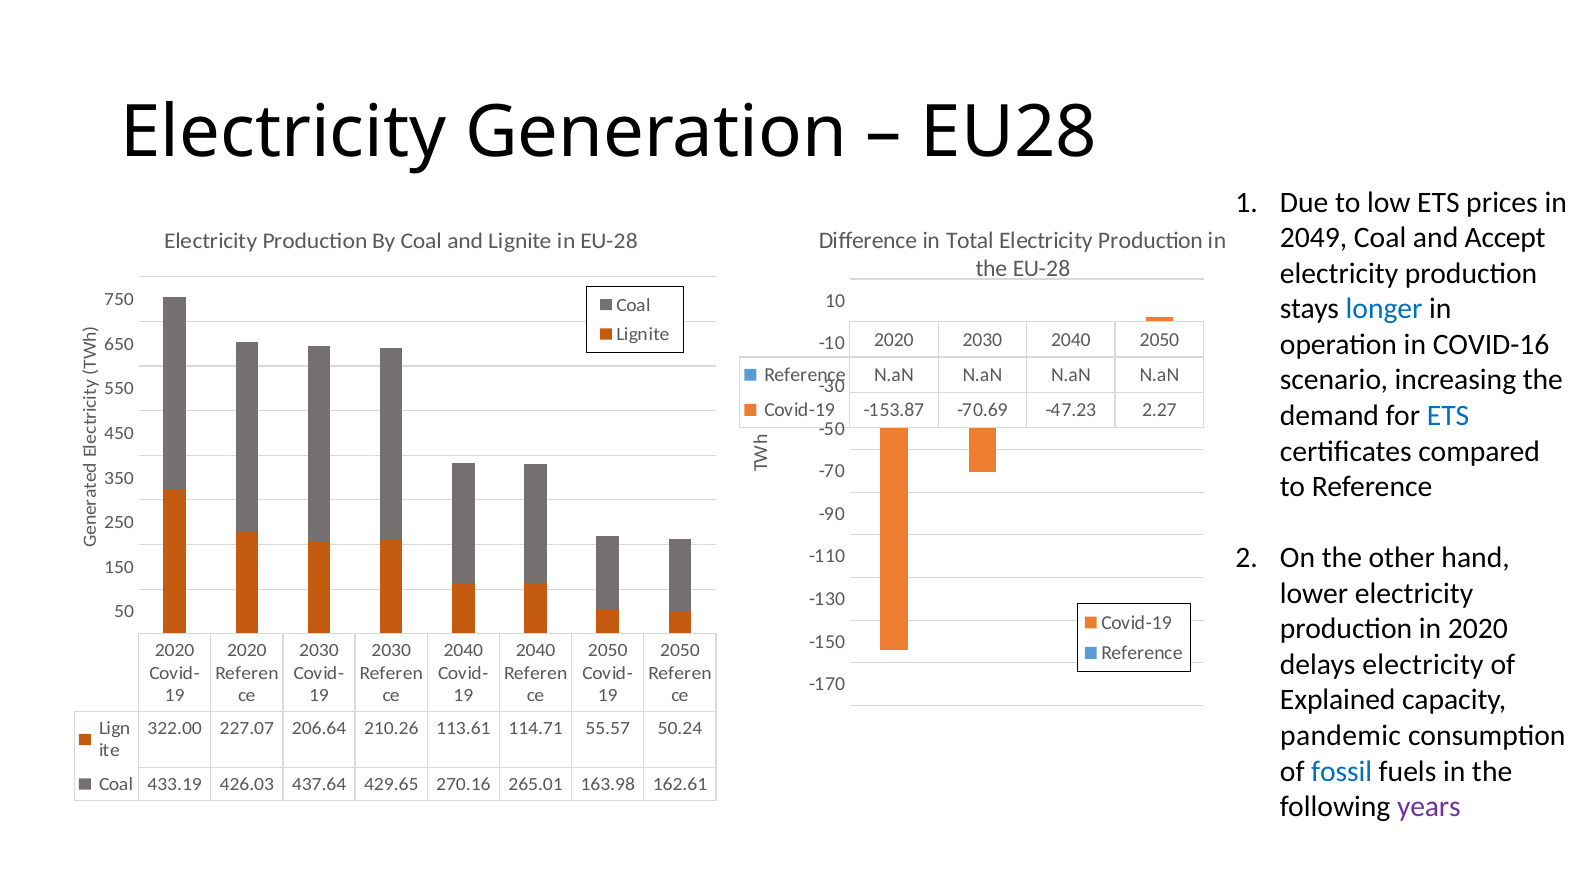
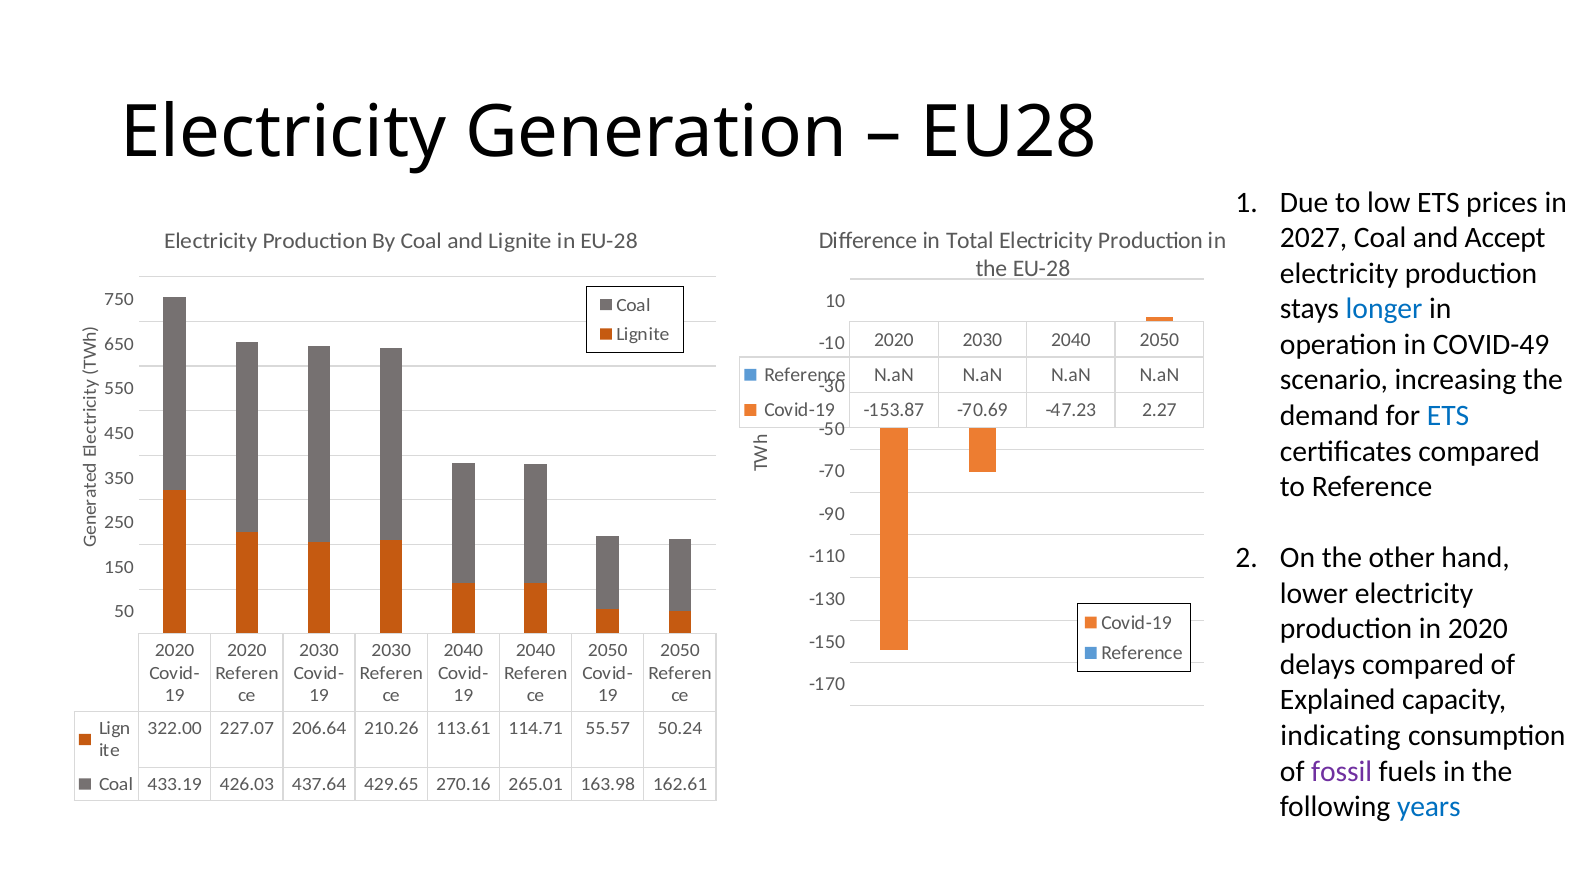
2049: 2049 -> 2027
COVID-16: COVID-16 -> COVID-49
delays electricity: electricity -> compared
pandemic: pandemic -> indicating
fossil colour: blue -> purple
years colour: purple -> blue
